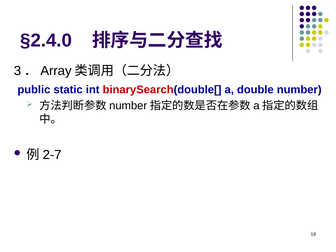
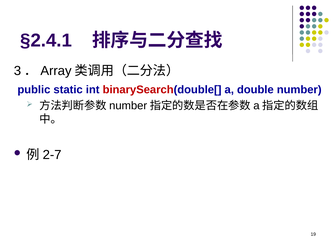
§2.4.0: §2.4.0 -> §2.4.1
